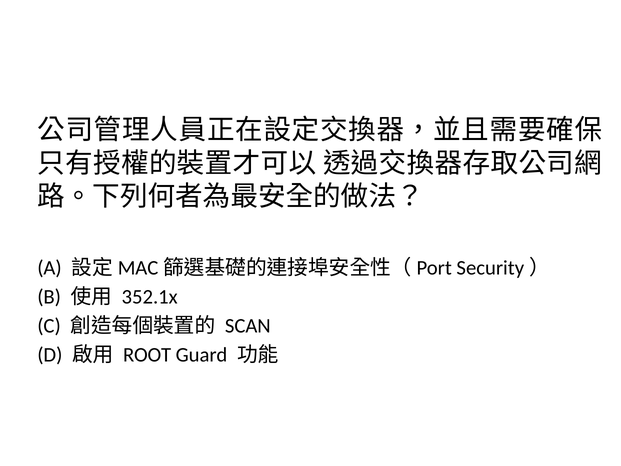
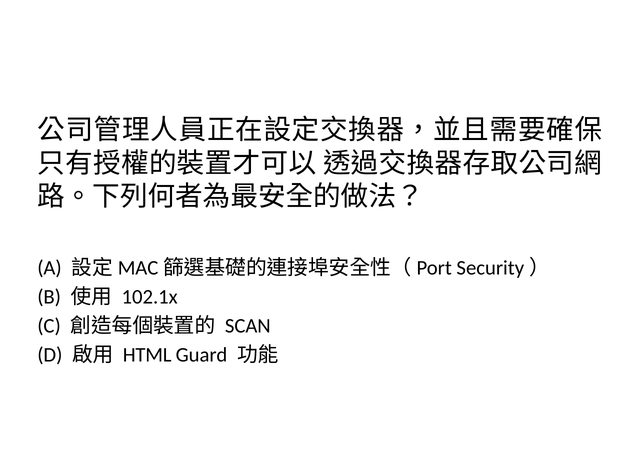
352.1x: 352.1x -> 102.1x
ROOT: ROOT -> HTML
